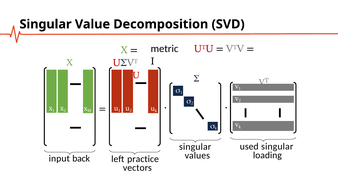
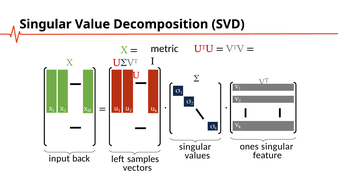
used: used -> ones
loading: loading -> feature
practice: practice -> samples
